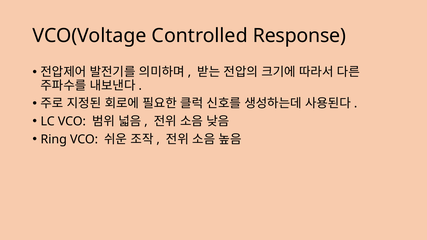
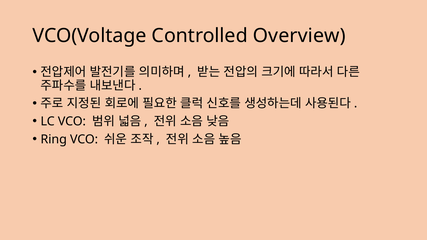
Response: Response -> Overview
